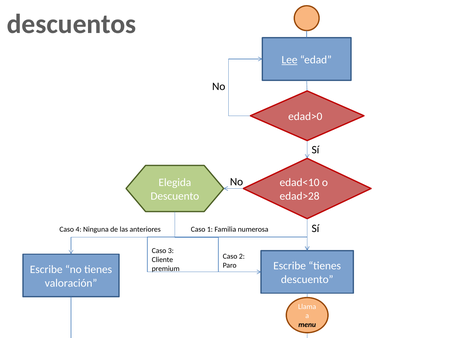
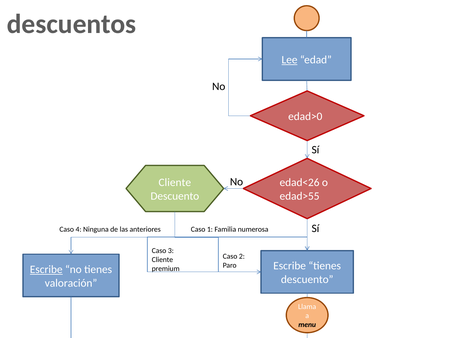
Elegida at (175, 183): Elegida -> Cliente
edad<10: edad<10 -> edad<26
edad>28: edad>28 -> edad>55
Escribe at (46, 270) underline: none -> present
